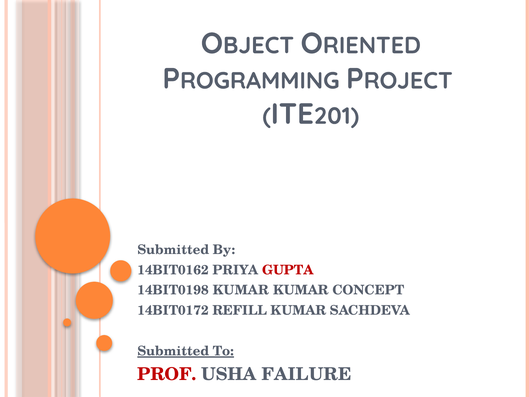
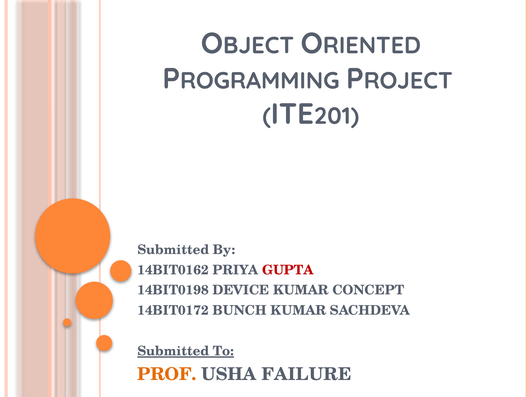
14BIT0198 KUMAR: KUMAR -> DEVICE
REFILL: REFILL -> BUNCH
PROF colour: red -> orange
